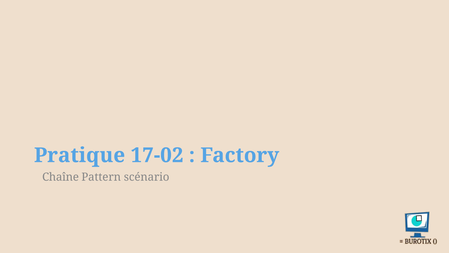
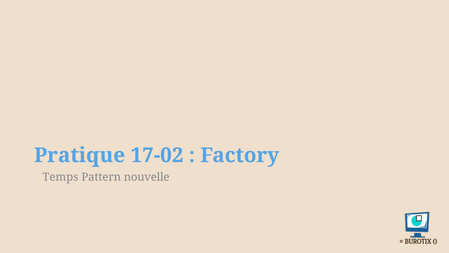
Chaîne: Chaîne -> Temps
scénario: scénario -> nouvelle
